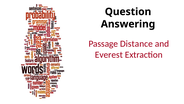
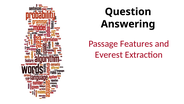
Distance: Distance -> Features
